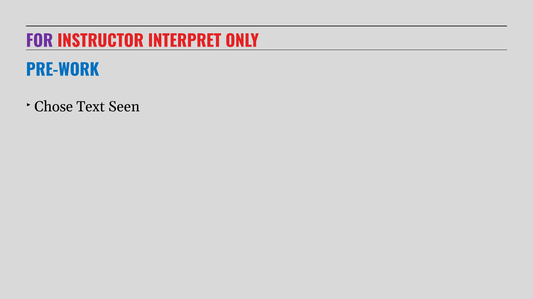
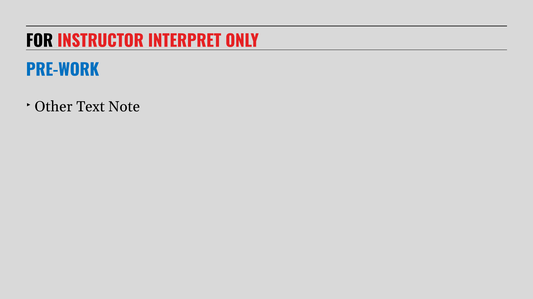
FOR colour: purple -> black
Chose: Chose -> Other
Seen: Seen -> Note
